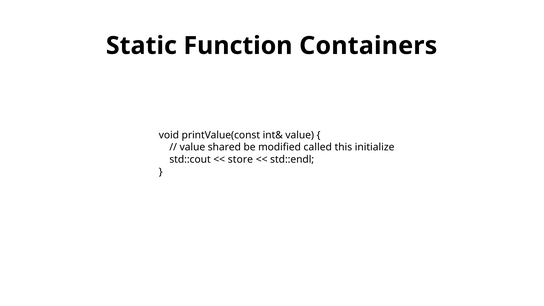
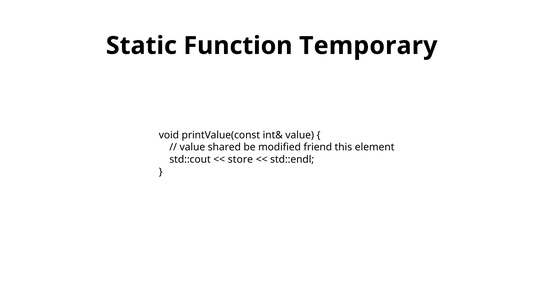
Containers: Containers -> Temporary
called: called -> friend
initialize: initialize -> element
